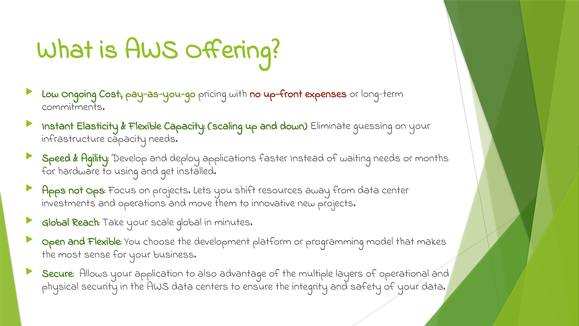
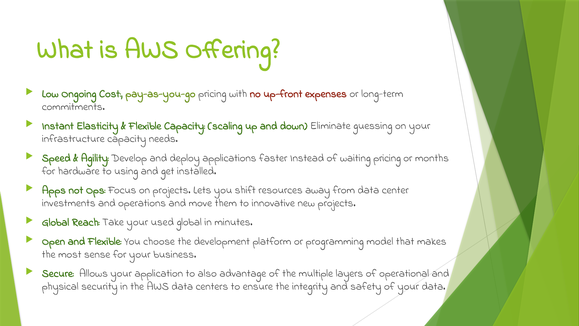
waiting needs: needs -> pricing
scale: scale -> used
